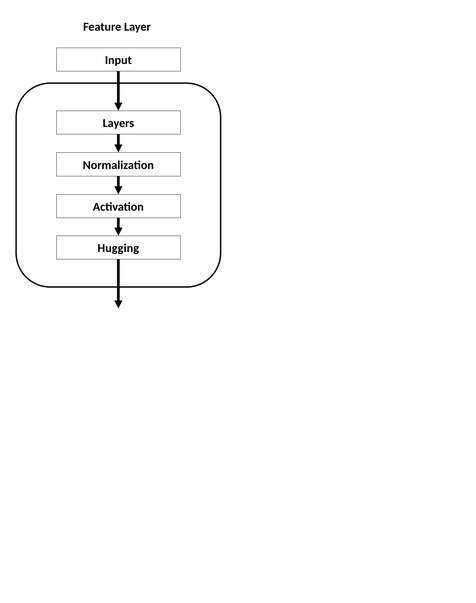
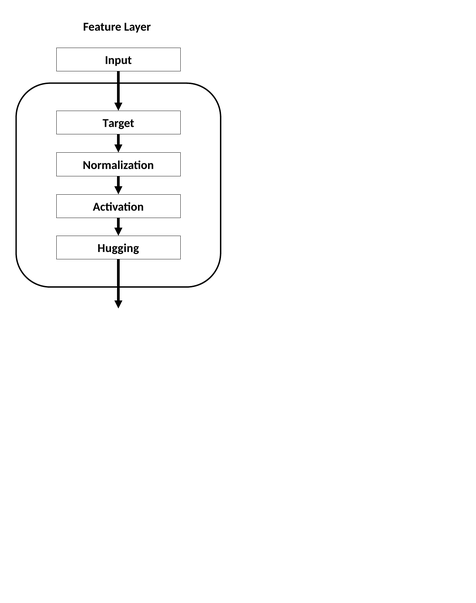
Layers: Layers -> Target
